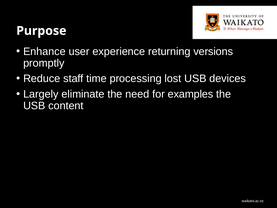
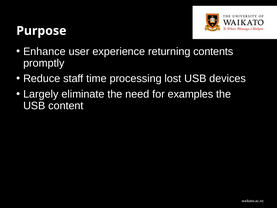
versions: versions -> contents
